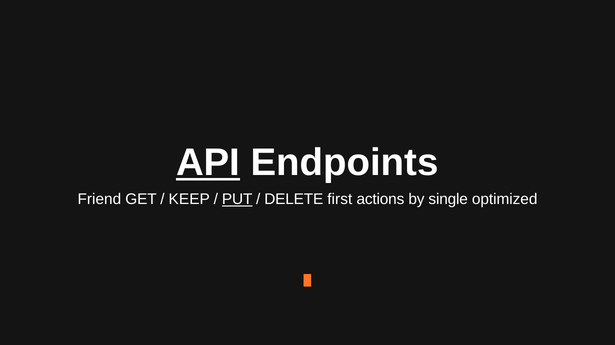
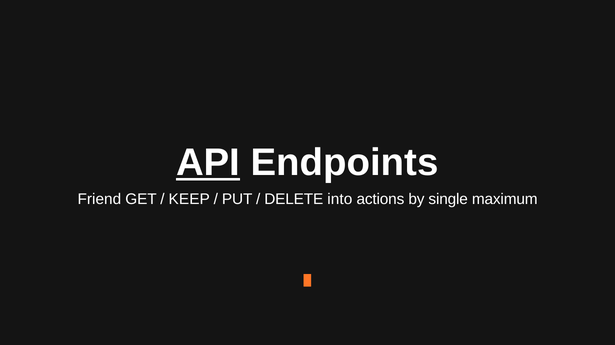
PUT underline: present -> none
first: first -> into
optimized: optimized -> maximum
